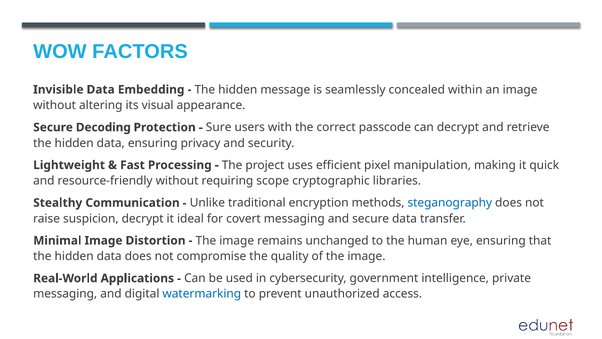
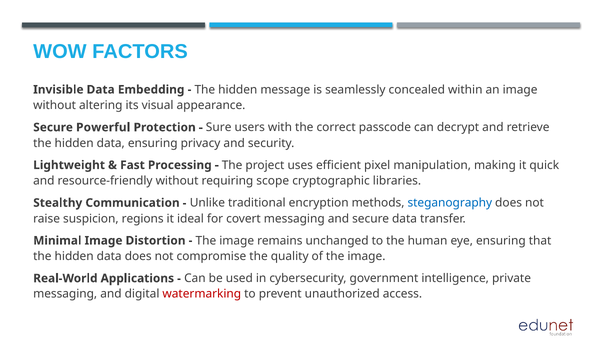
Decoding: Decoding -> Powerful
suspicion decrypt: decrypt -> regions
watermarking colour: blue -> red
